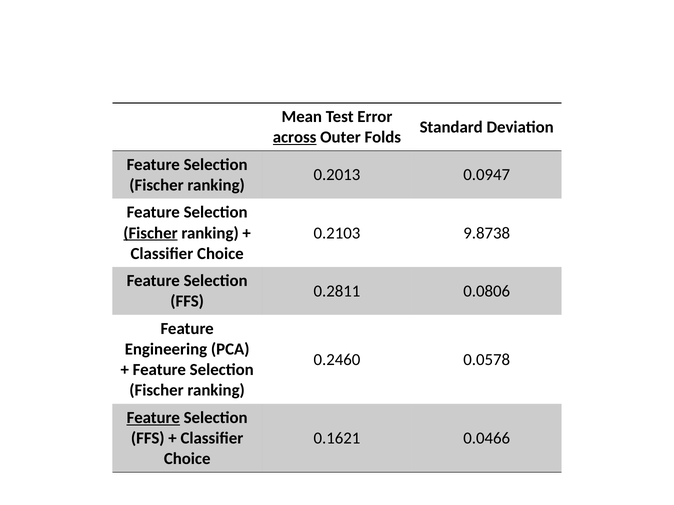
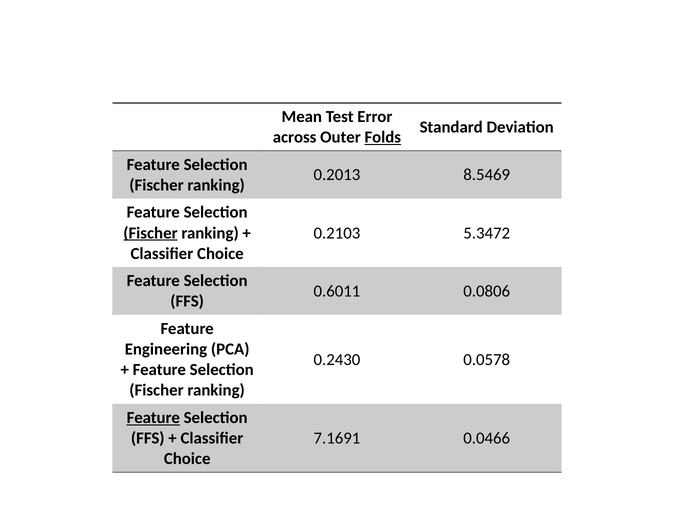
across underline: present -> none
Folds underline: none -> present
0.0947: 0.0947 -> 8.5469
9.8738: 9.8738 -> 5.3472
0.2811: 0.2811 -> 0.6011
0.2460: 0.2460 -> 0.2430
0.1621: 0.1621 -> 7.1691
